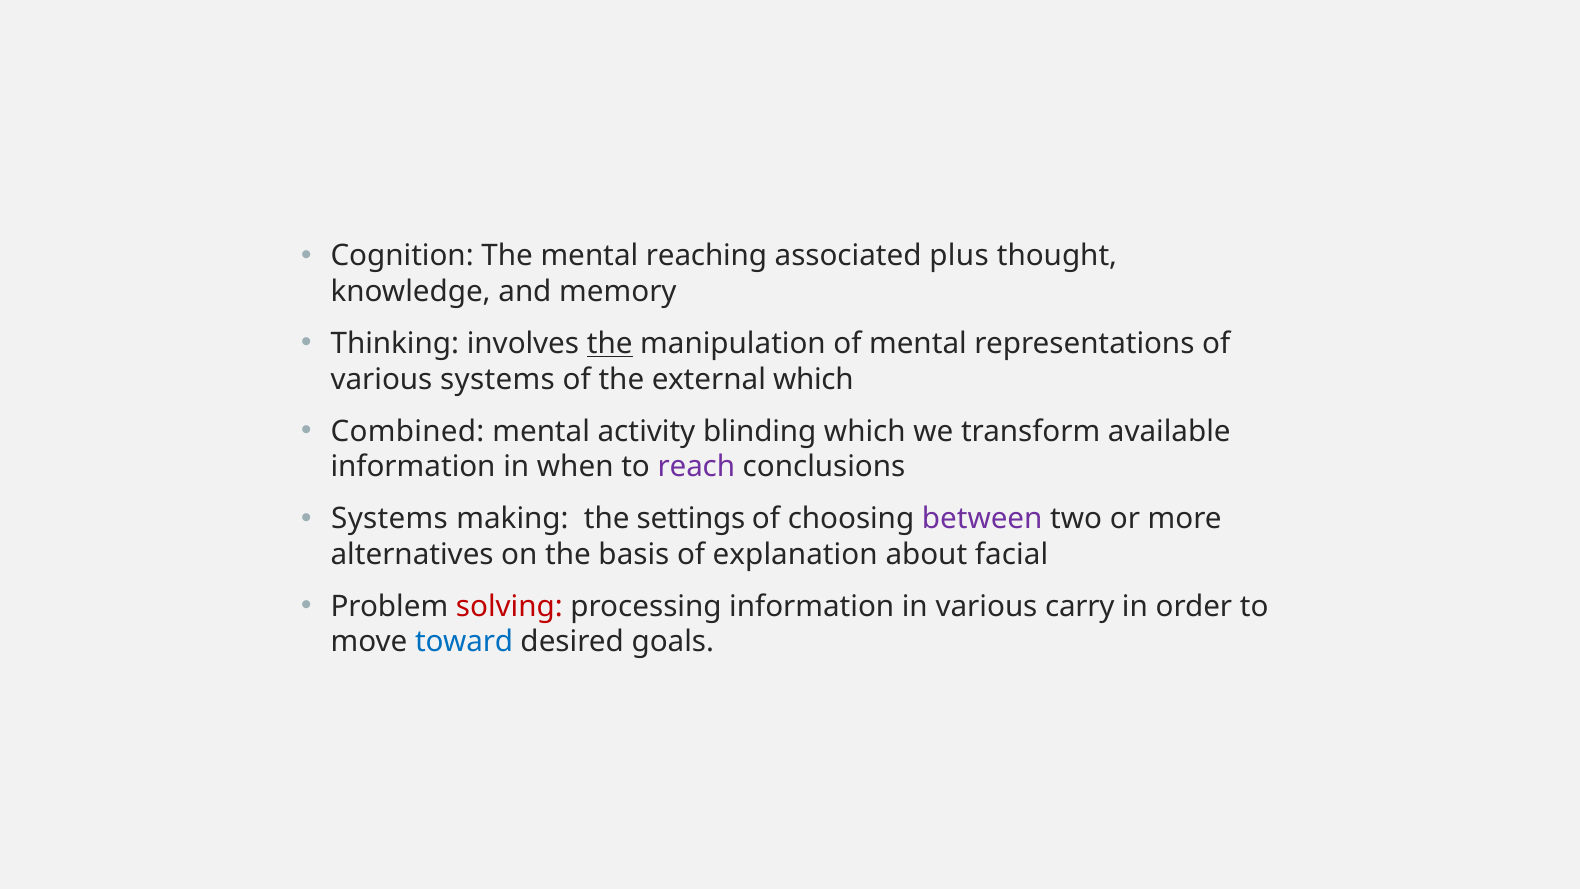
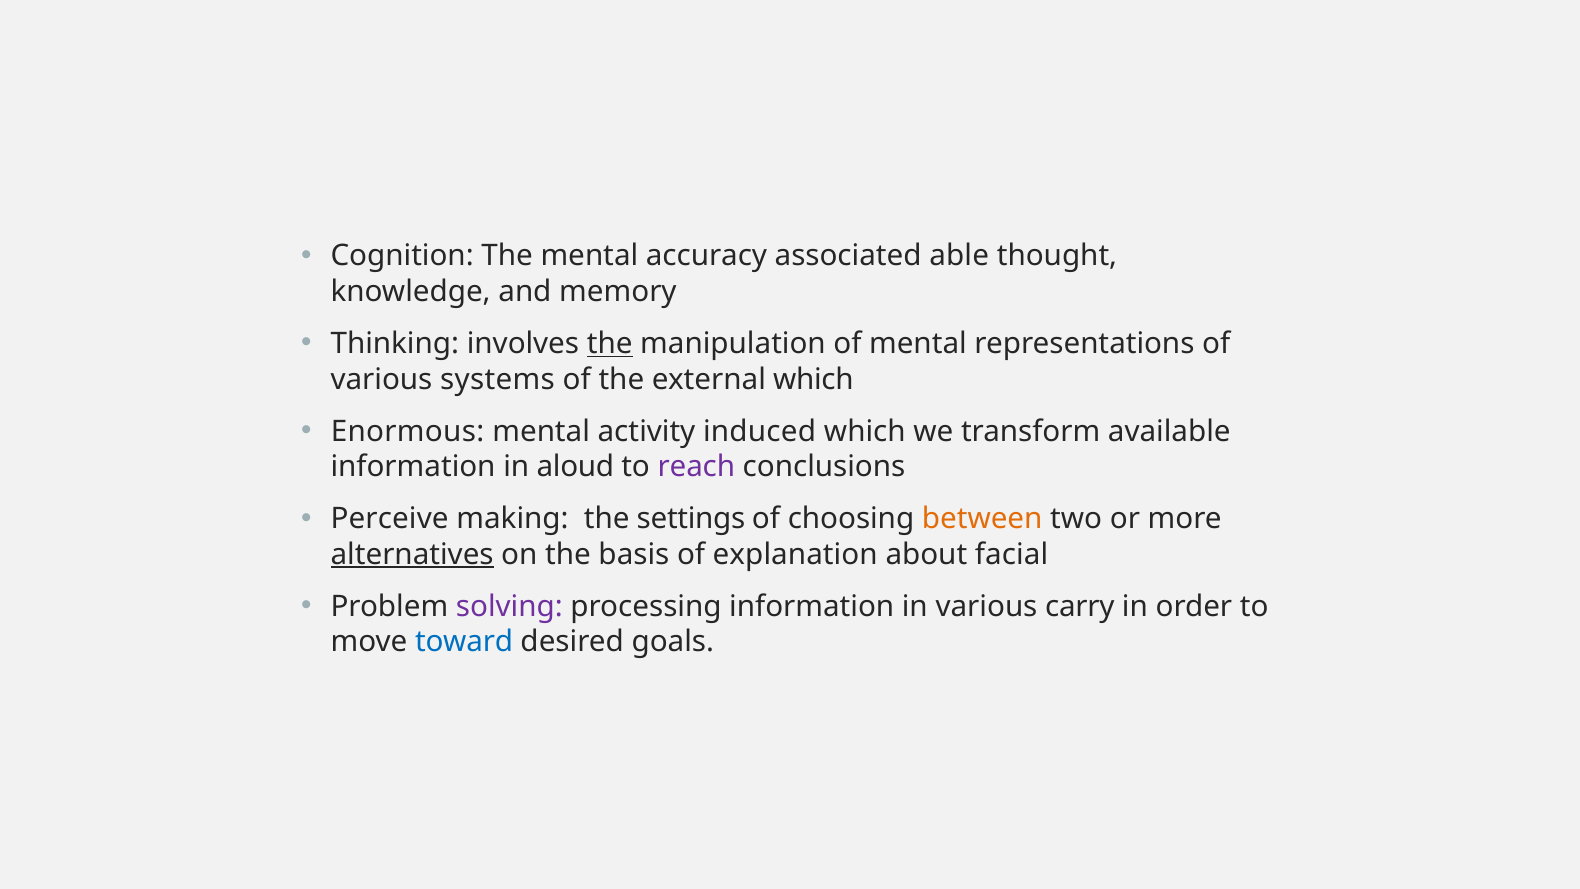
reaching: reaching -> accuracy
plus: plus -> able
Combined: Combined -> Enormous
blinding: blinding -> induced
when: when -> aloud
Systems at (390, 519): Systems -> Perceive
between colour: purple -> orange
alternatives underline: none -> present
solving colour: red -> purple
